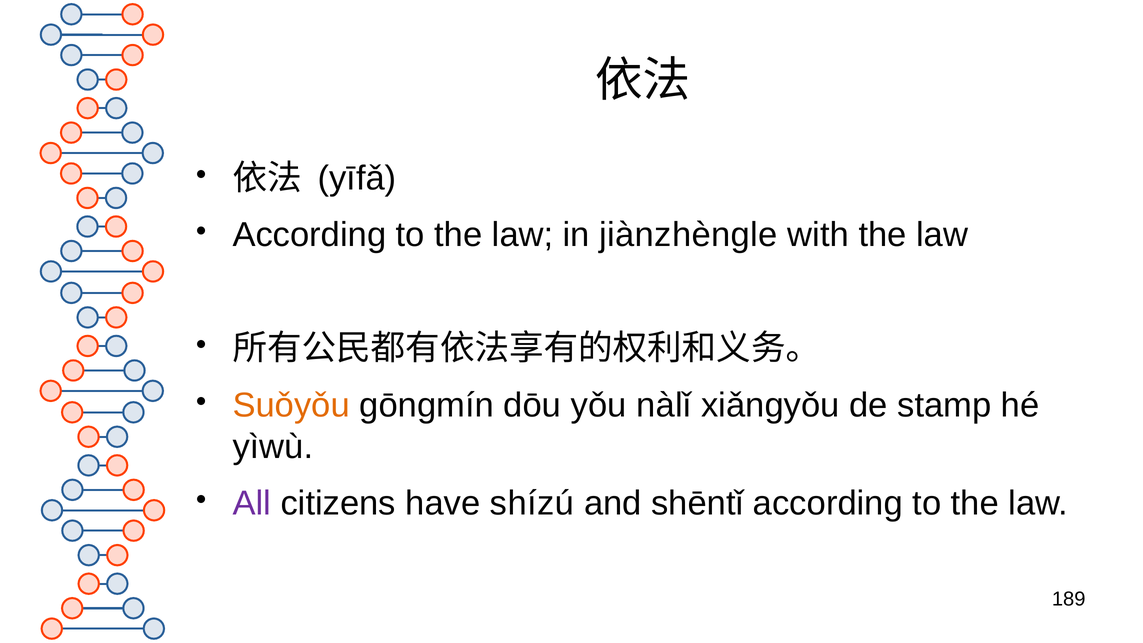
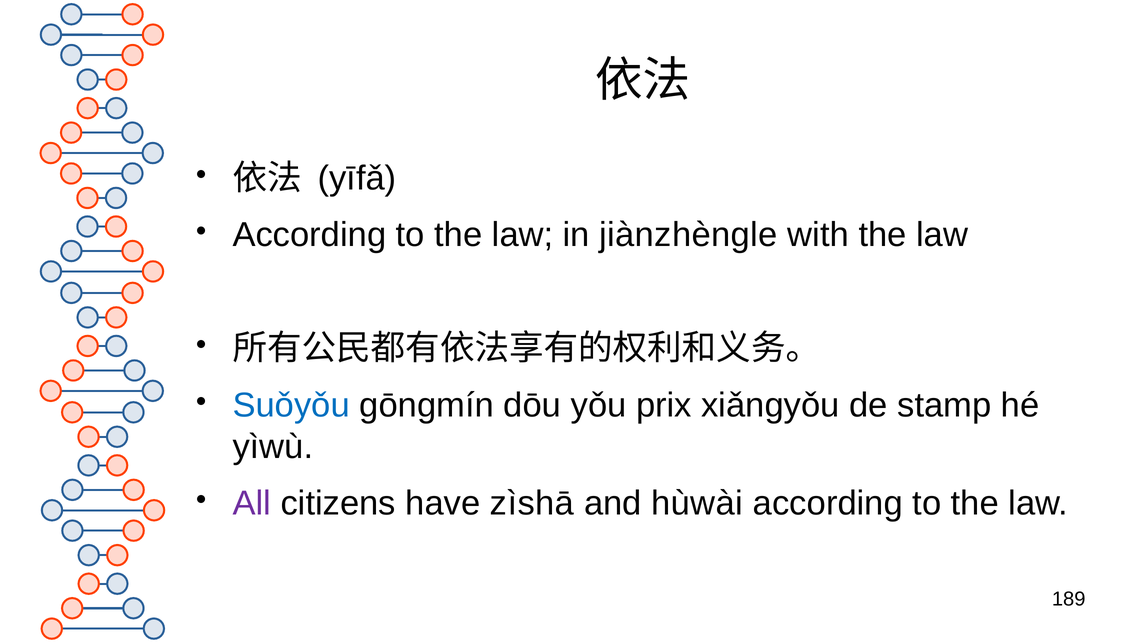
Suǒyǒu colour: orange -> blue
nàlǐ: nàlǐ -> prix
shízú: shízú -> zìshā
shēntǐ: shēntǐ -> hùwài
